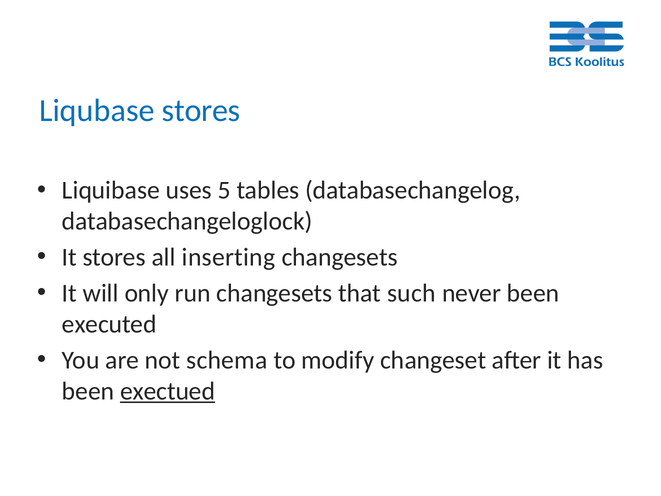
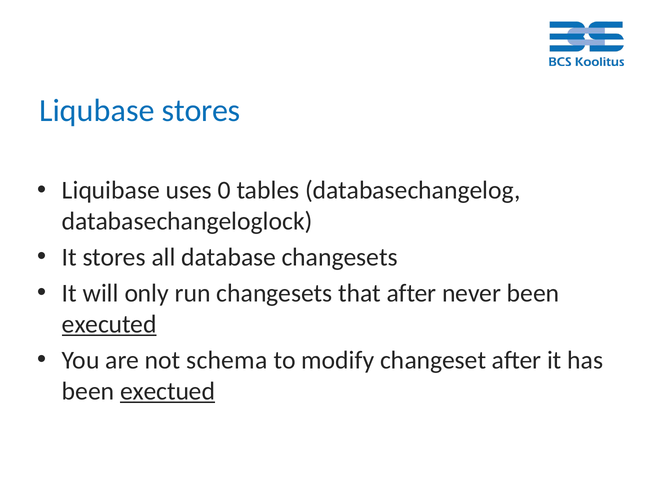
5: 5 -> 0
inserting: inserting -> database
that such: such -> after
executed underline: none -> present
